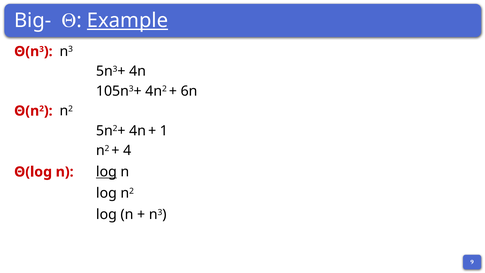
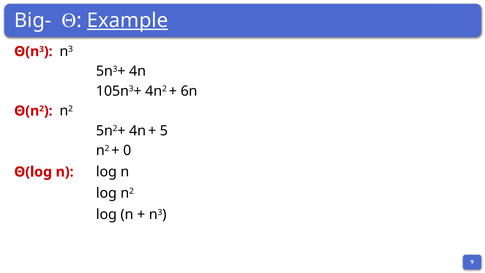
1: 1 -> 5
4: 4 -> 0
log at (106, 172) underline: present -> none
